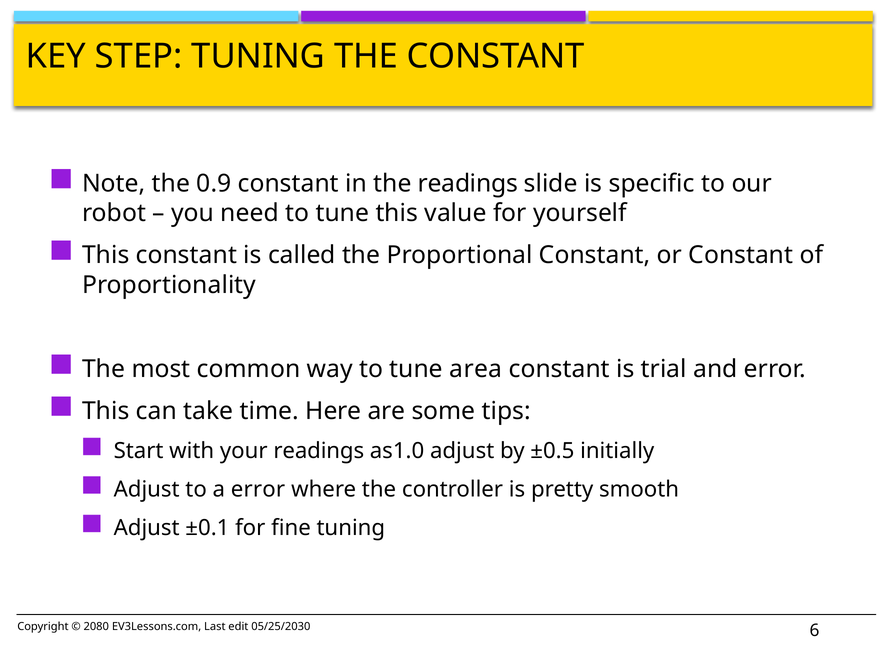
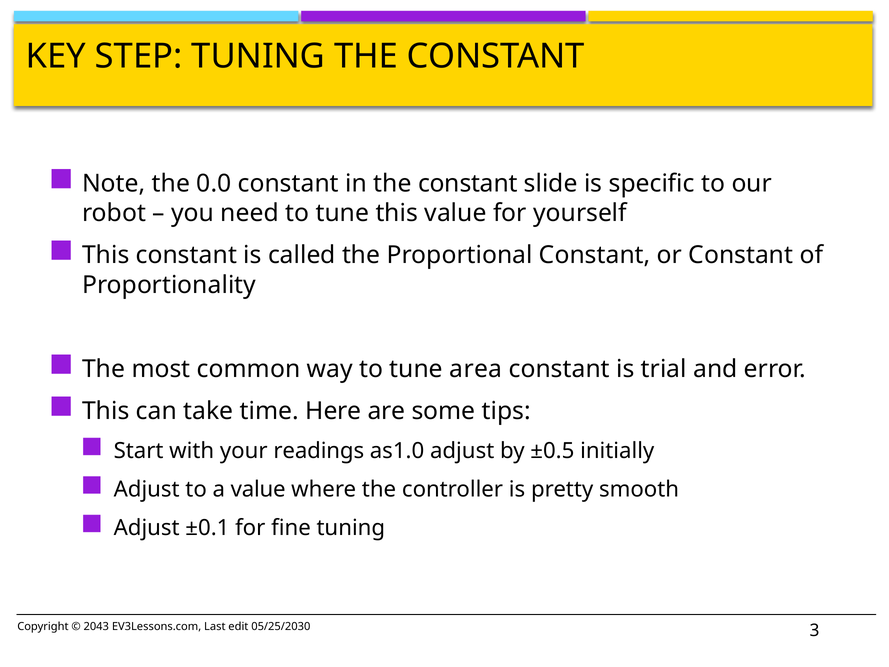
0.9: 0.9 -> 0.0
in the readings: readings -> constant
a error: error -> value
2080: 2080 -> 2043
6: 6 -> 3
